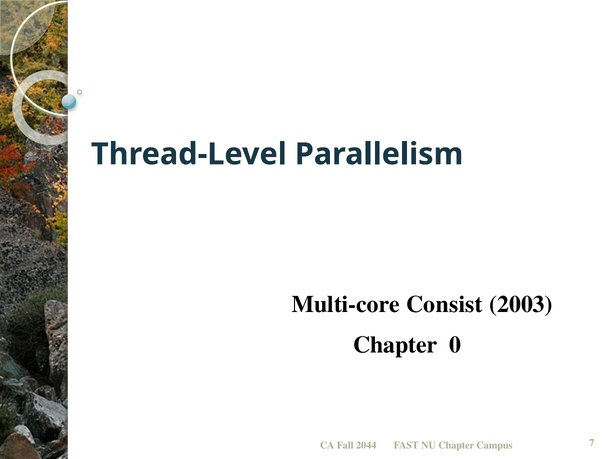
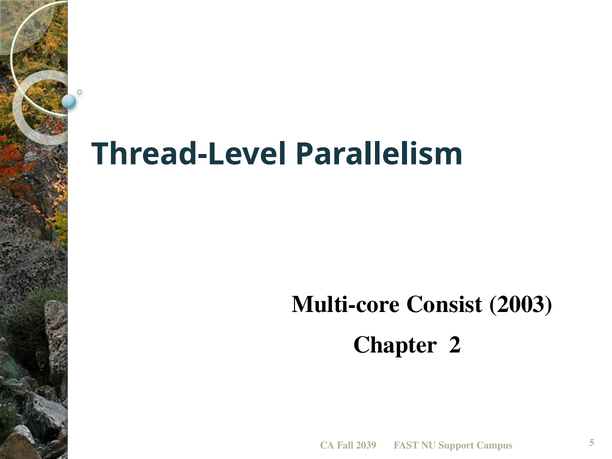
0: 0 -> 2
2044: 2044 -> 2039
NU Chapter: Chapter -> Support
7: 7 -> 5
